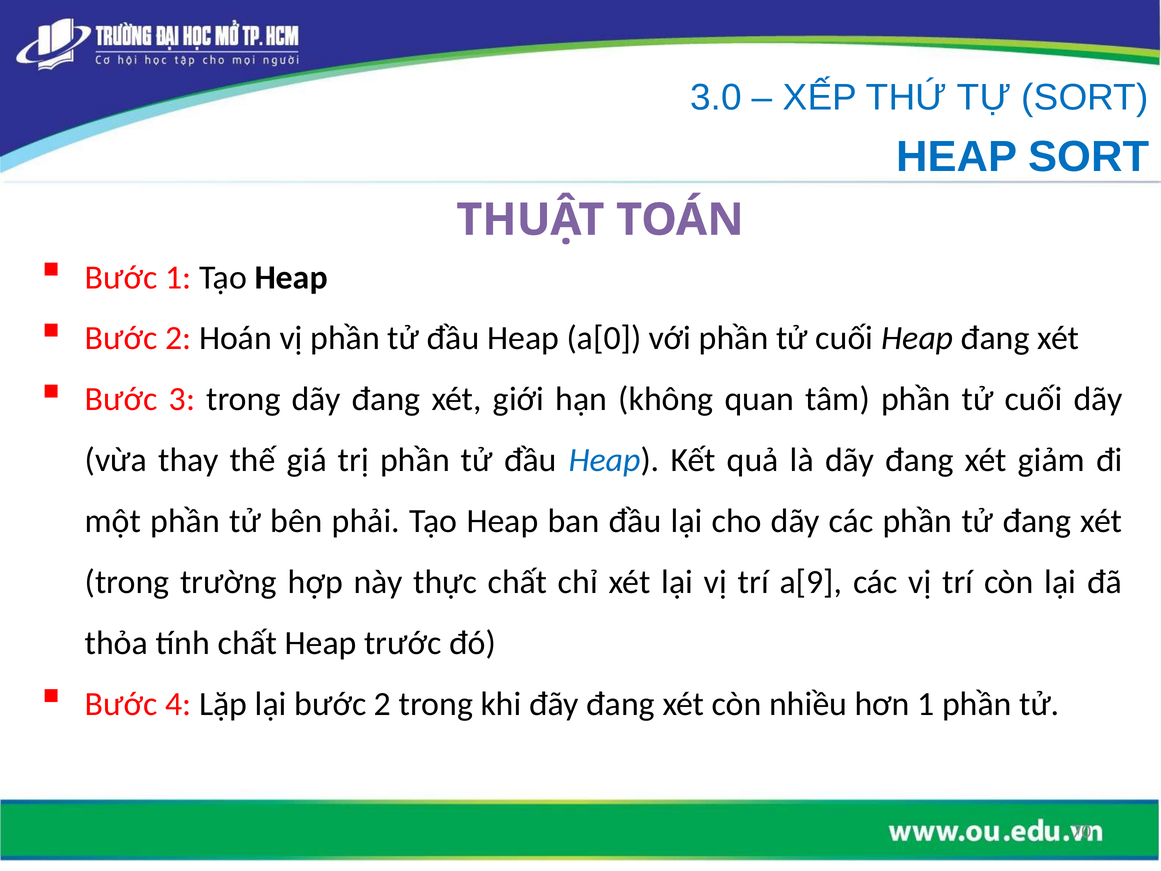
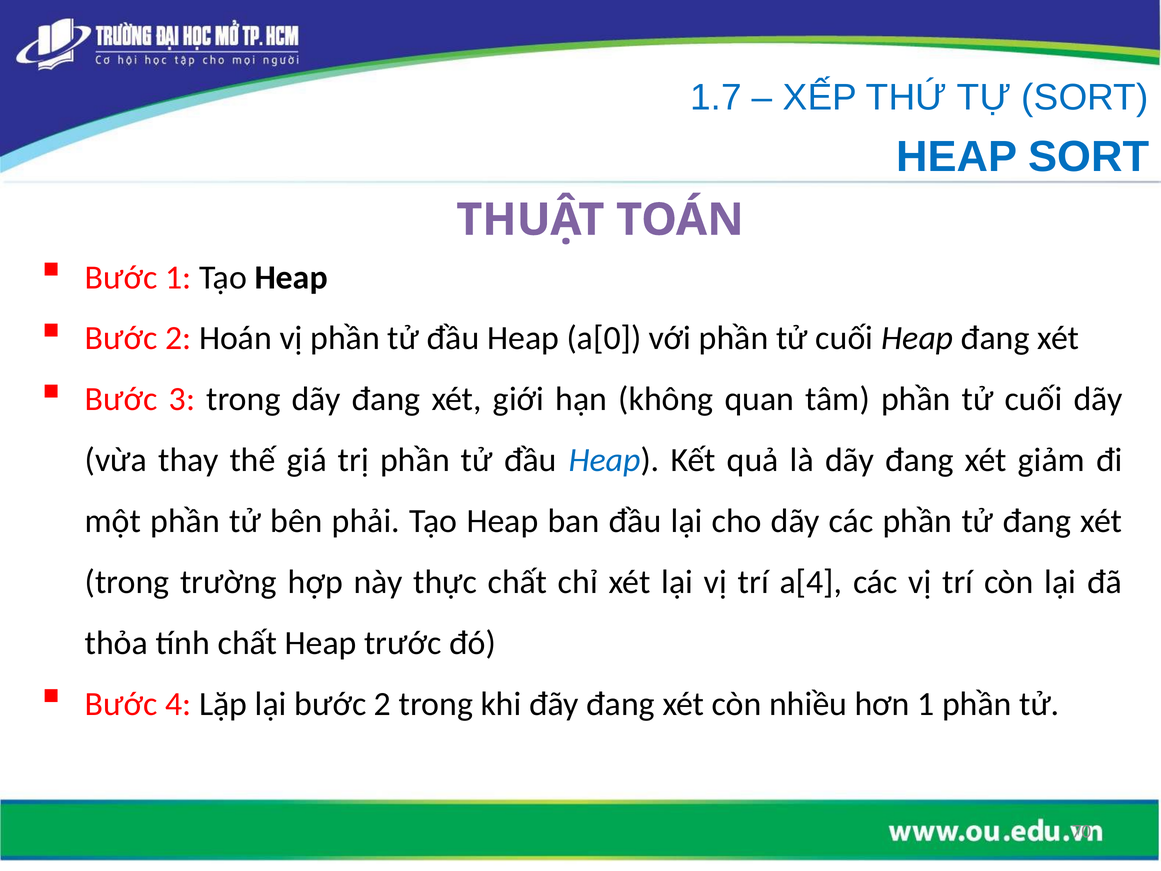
3.0: 3.0 -> 1.7
a[9: a[9 -> a[4
